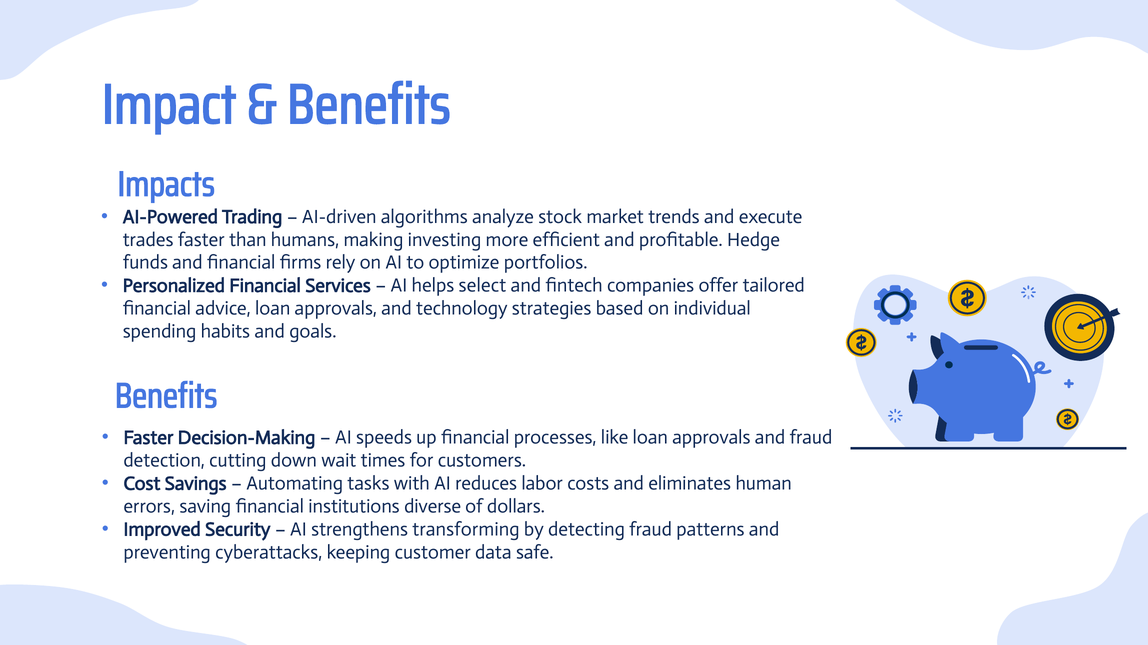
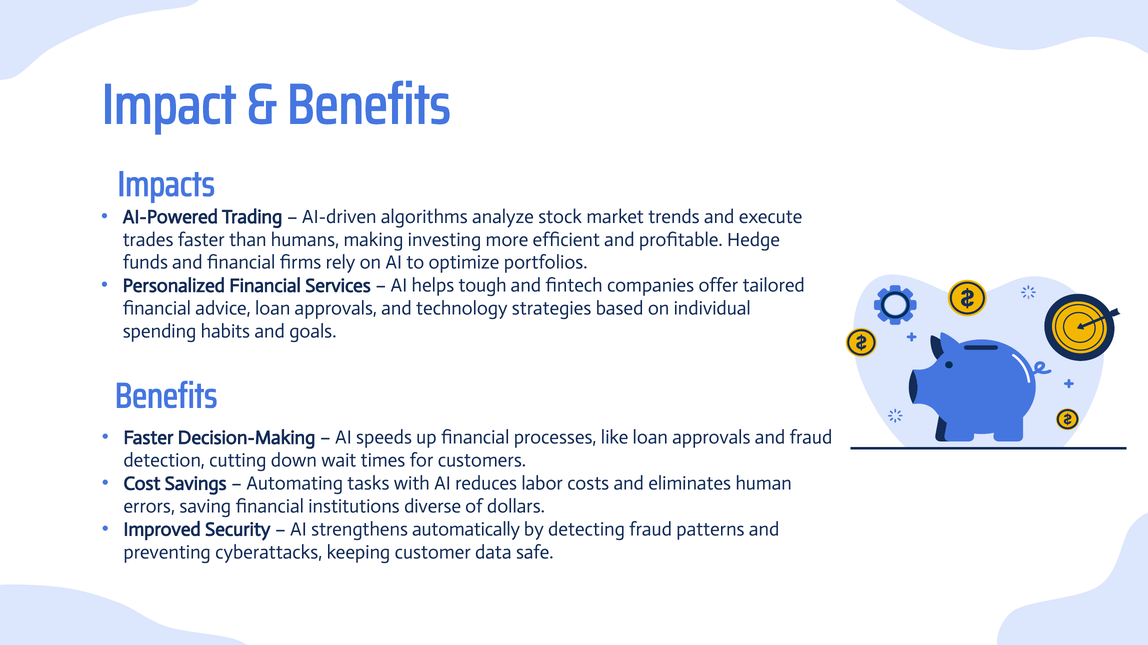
select: select -> tough
transforming: transforming -> automatically
